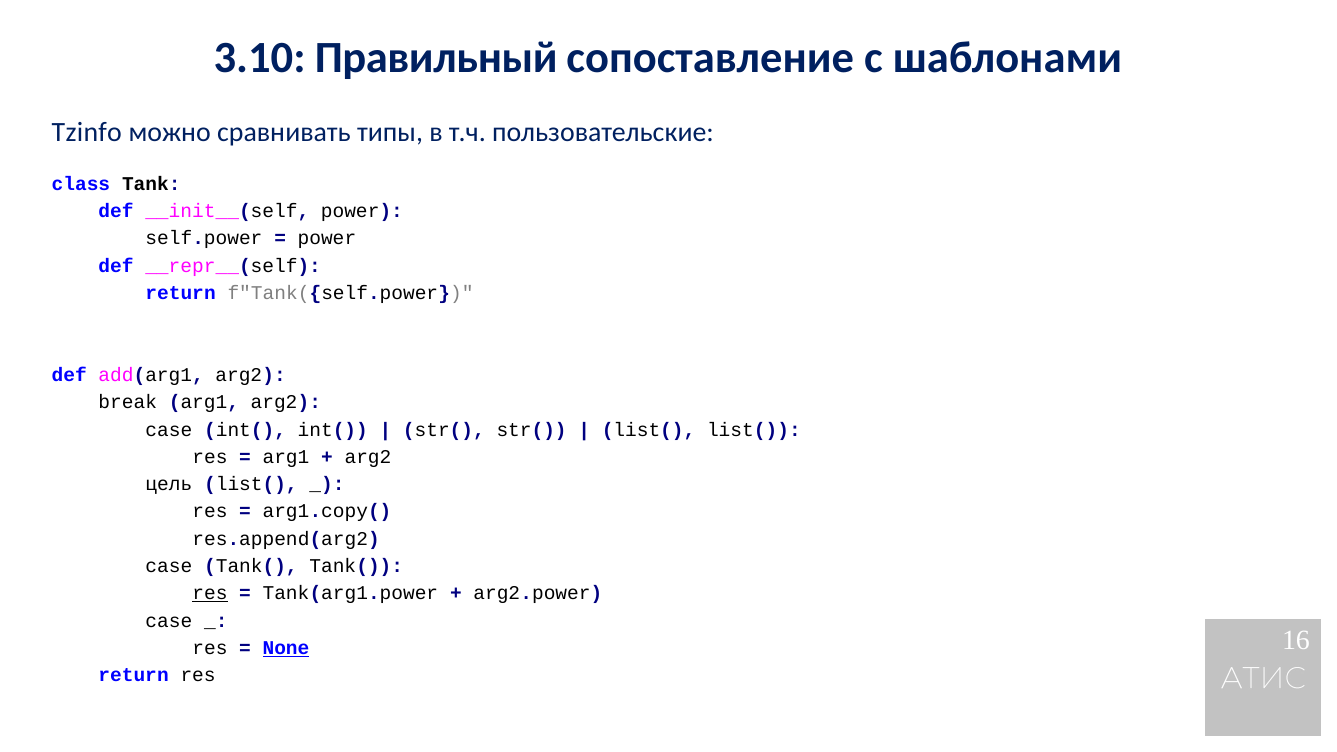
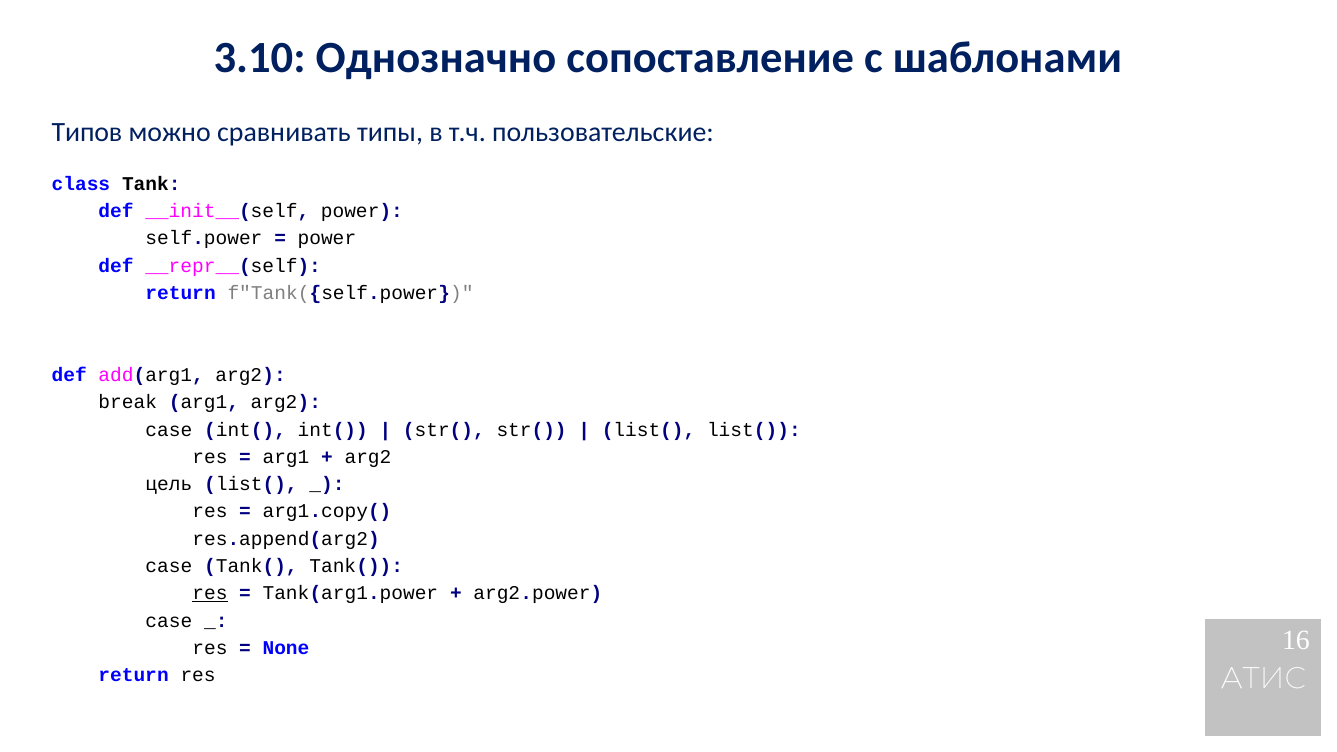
Правильный: Правильный -> Однозначно
Tzinfo: Tzinfo -> Типов
None underline: present -> none
